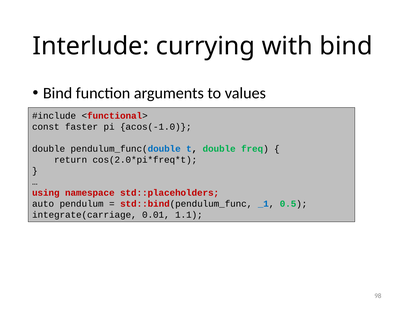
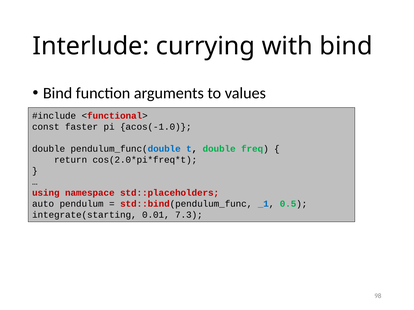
integrate(carriage: integrate(carriage -> integrate(starting
1.1: 1.1 -> 7.3
